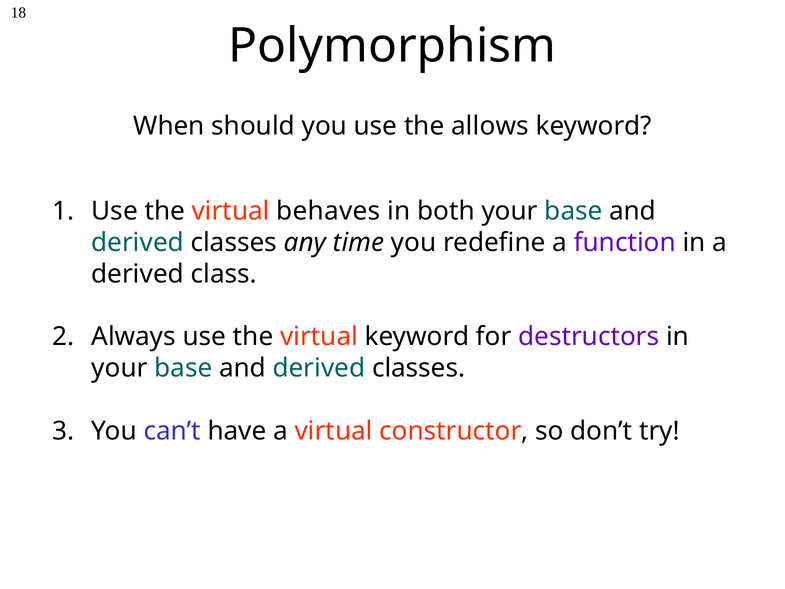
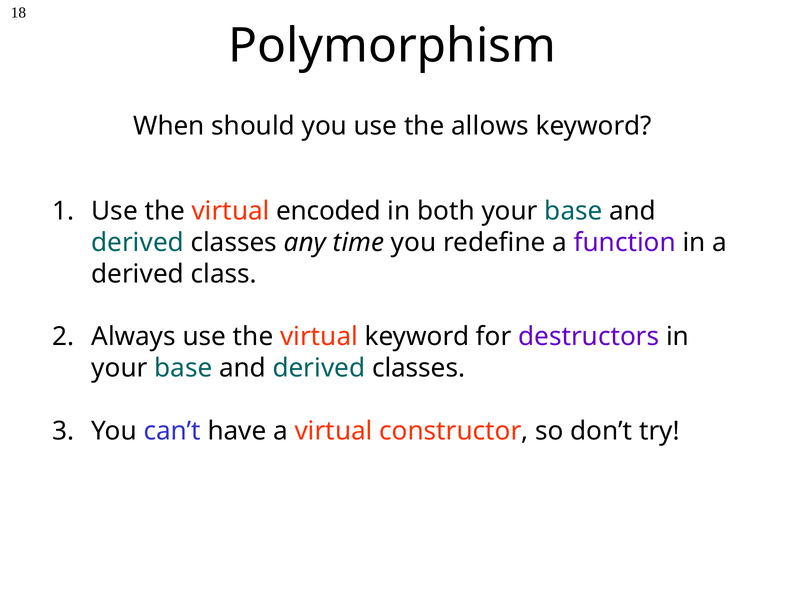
behaves: behaves -> encoded
